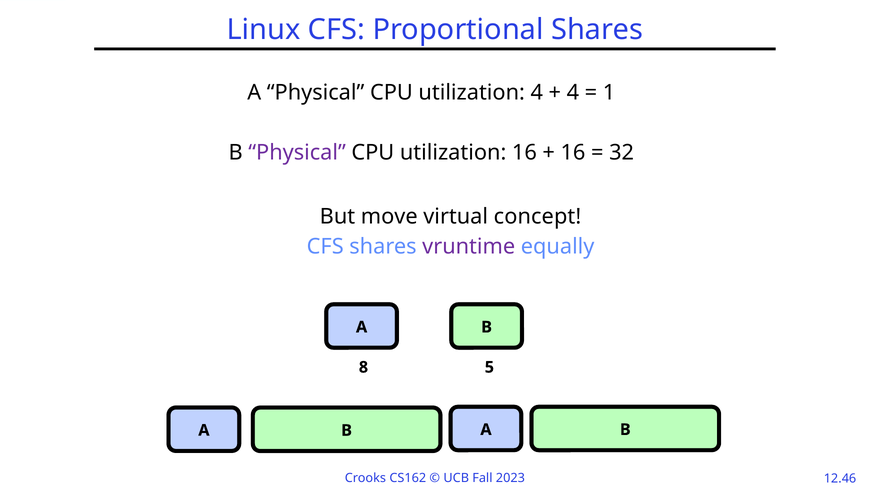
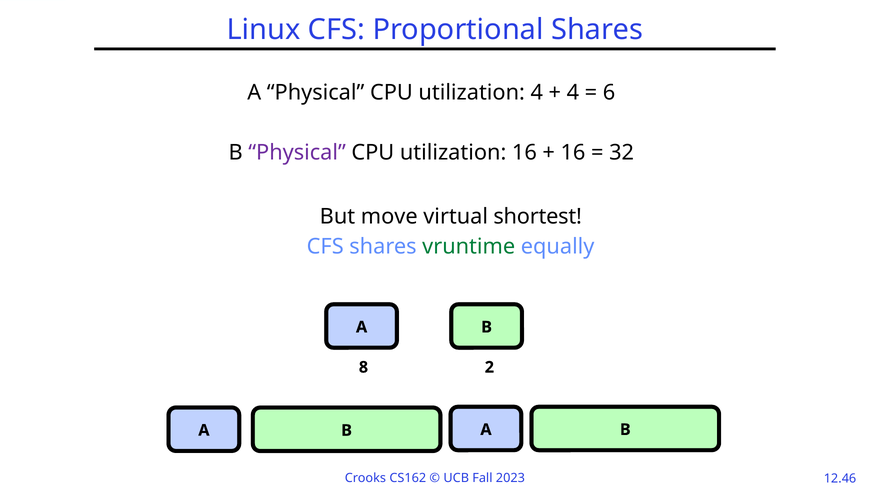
1: 1 -> 6
concept: concept -> shortest
vruntime colour: purple -> green
5: 5 -> 2
